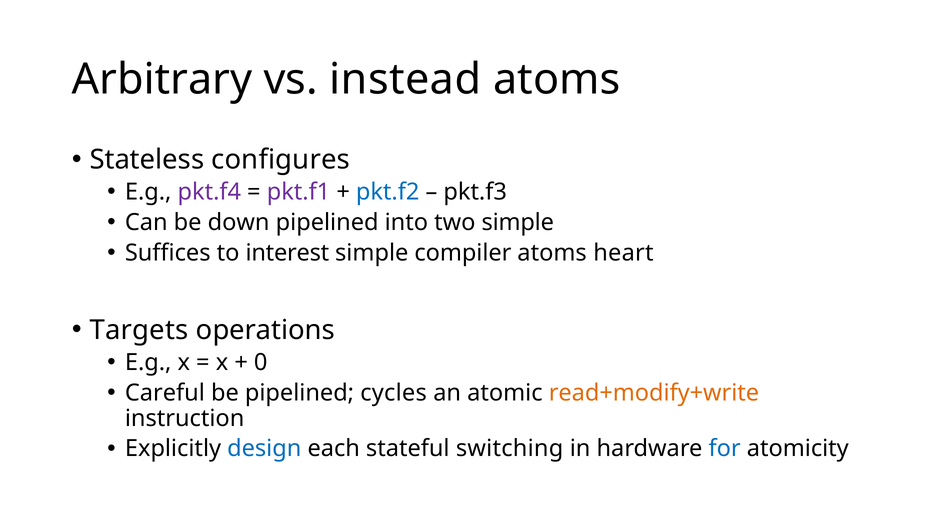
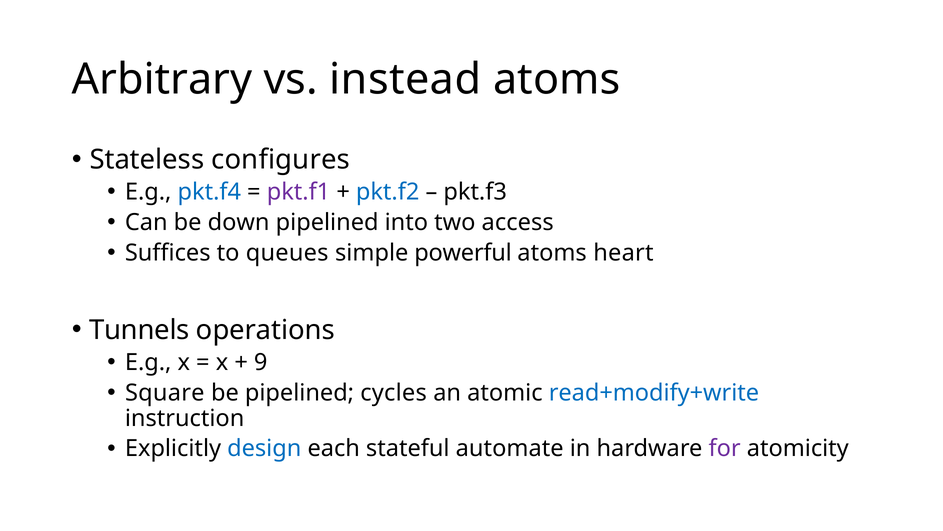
pkt.f4 colour: purple -> blue
two simple: simple -> access
interest: interest -> queues
compiler: compiler -> powerful
Targets: Targets -> Tunnels
0: 0 -> 9
Careful: Careful -> Square
read+modify+write colour: orange -> blue
switching: switching -> automate
for colour: blue -> purple
